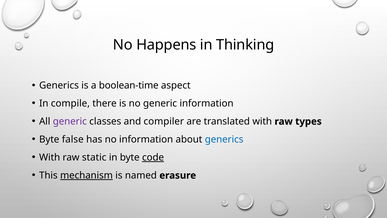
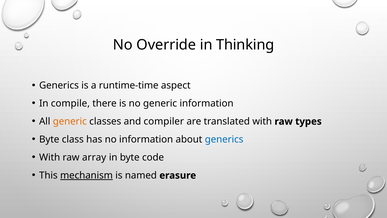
Happens: Happens -> Override
boolean-time: boolean-time -> runtime-time
generic at (70, 121) colour: purple -> orange
false: false -> class
static: static -> array
code underline: present -> none
